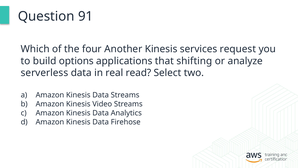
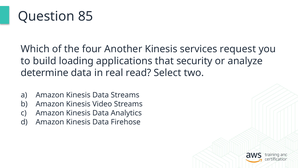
91: 91 -> 85
options: options -> loading
shifting: shifting -> security
serverless: serverless -> determine
